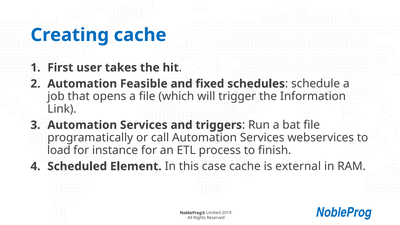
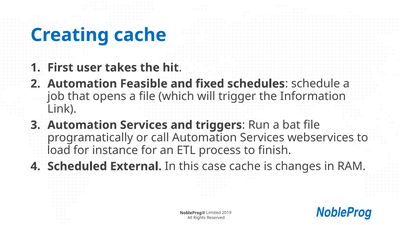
Element: Element -> External
external: external -> changes
